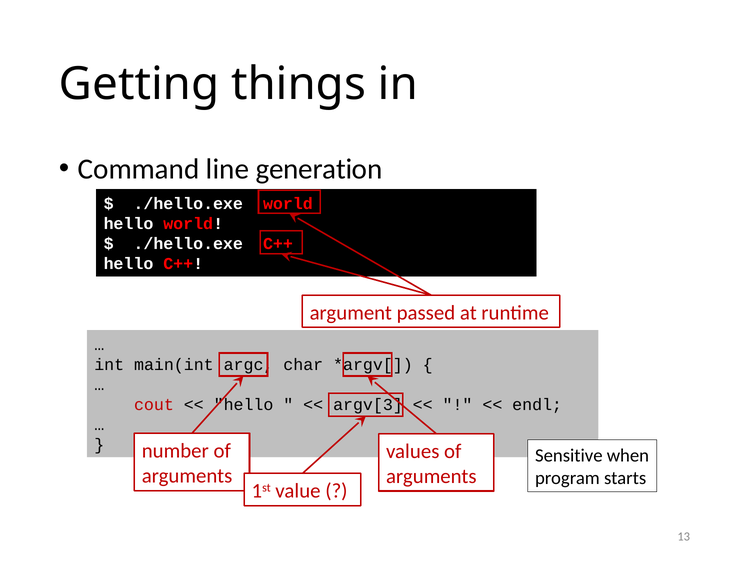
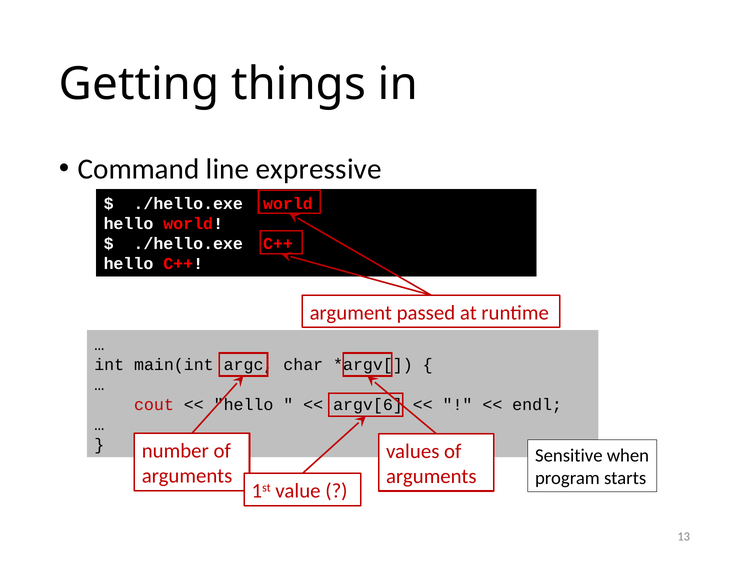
generation: generation -> expressive
argv[3: argv[3 -> argv[6
